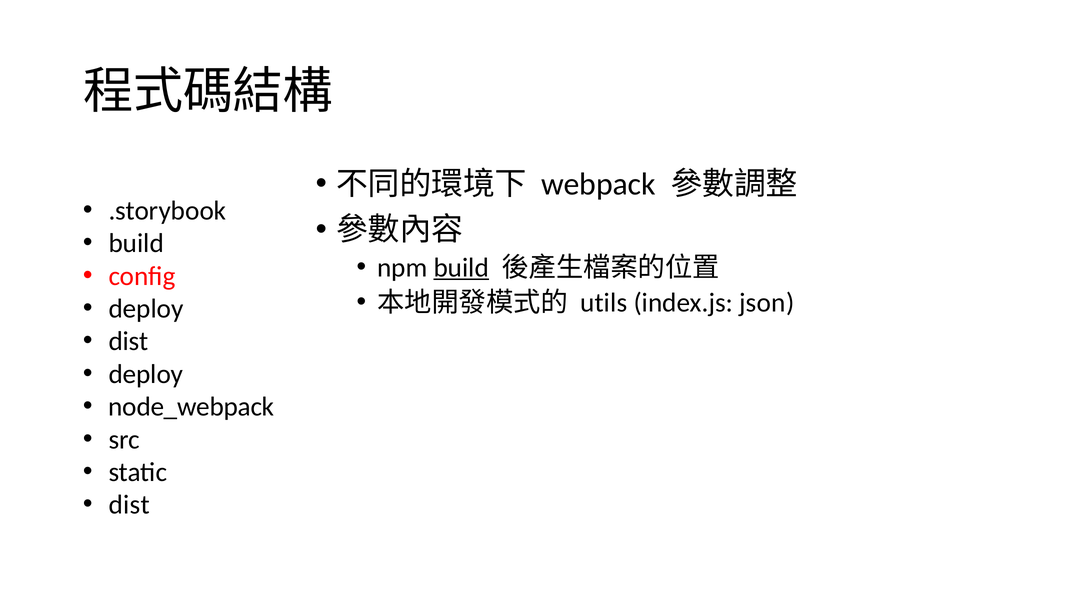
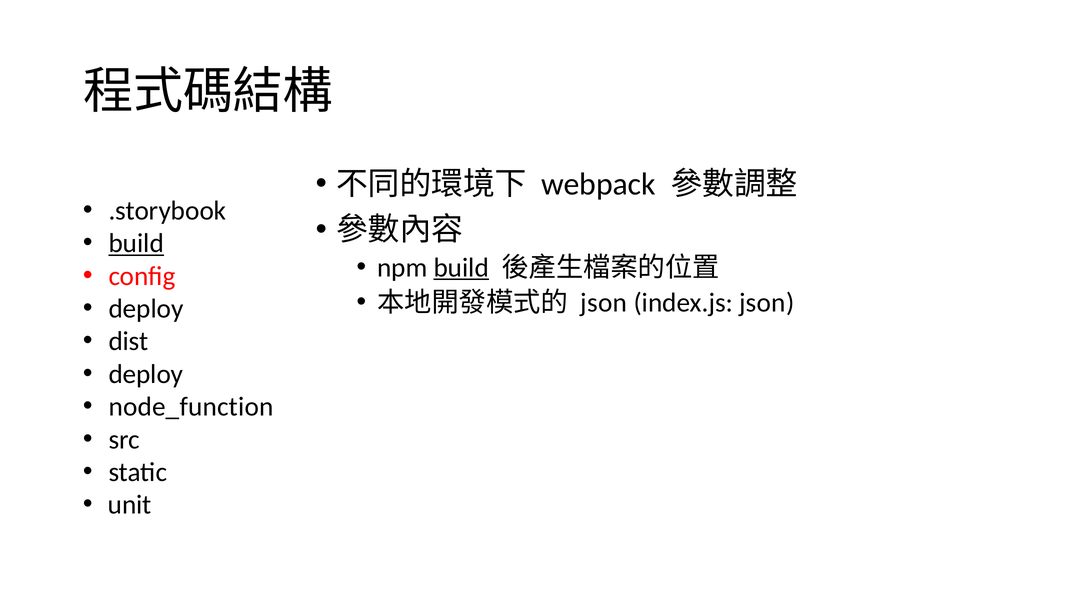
build at (136, 243) underline: none -> present
utils at (604, 303): utils -> json
node_webpack: node_webpack -> node_function
dist at (129, 505): dist -> unit
